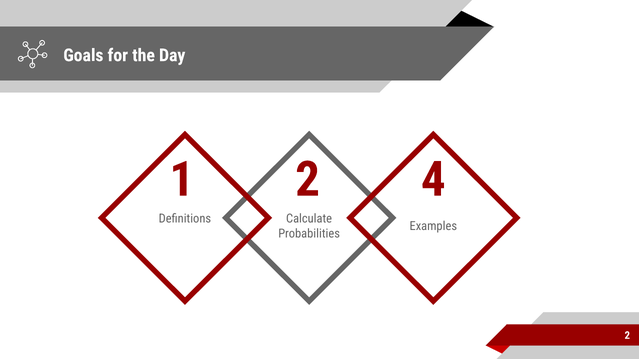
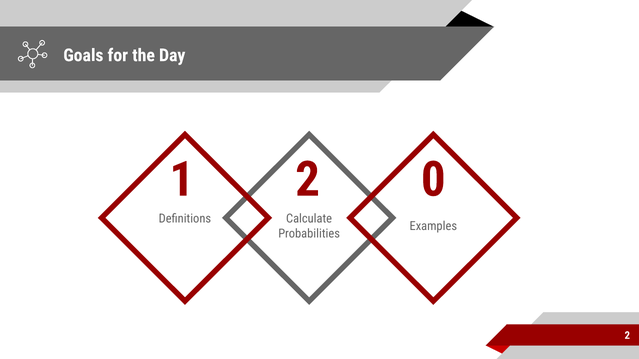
4: 4 -> 0
